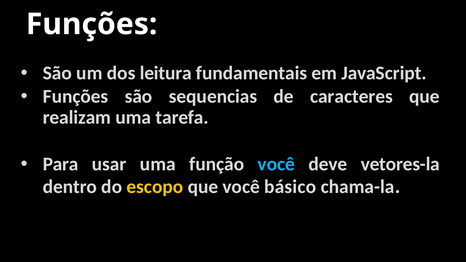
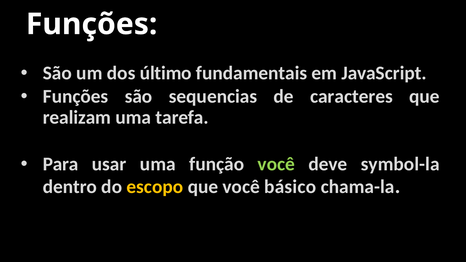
leitura: leitura -> último
você at (276, 164) colour: light blue -> light green
vetores-la: vetores-la -> symbol-la
